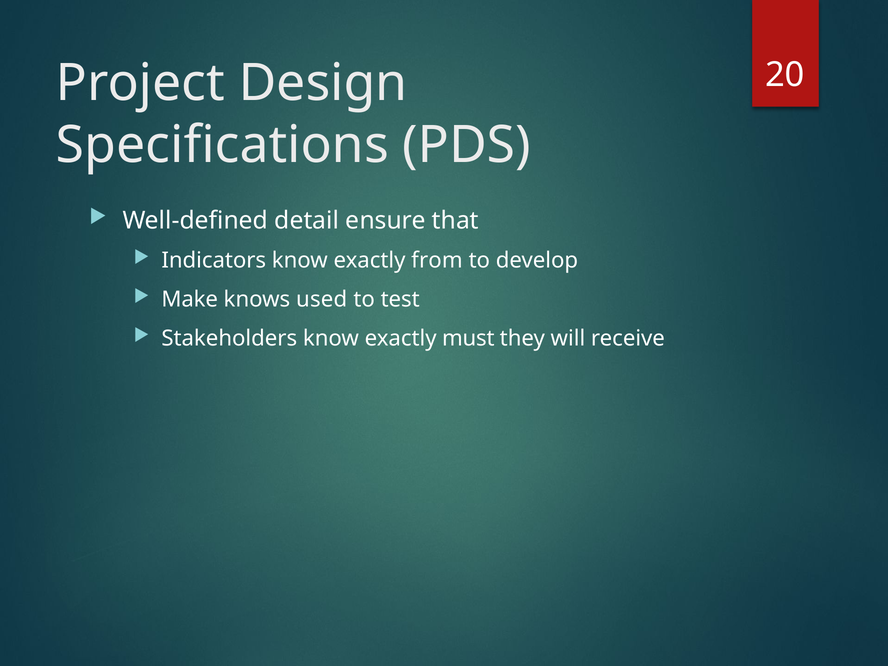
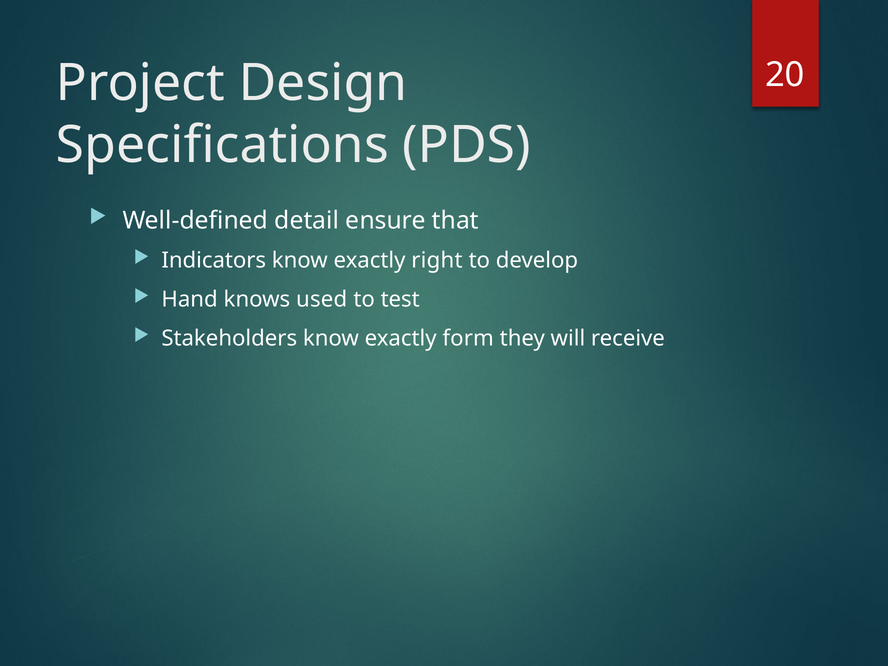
from: from -> right
Make: Make -> Hand
must: must -> form
